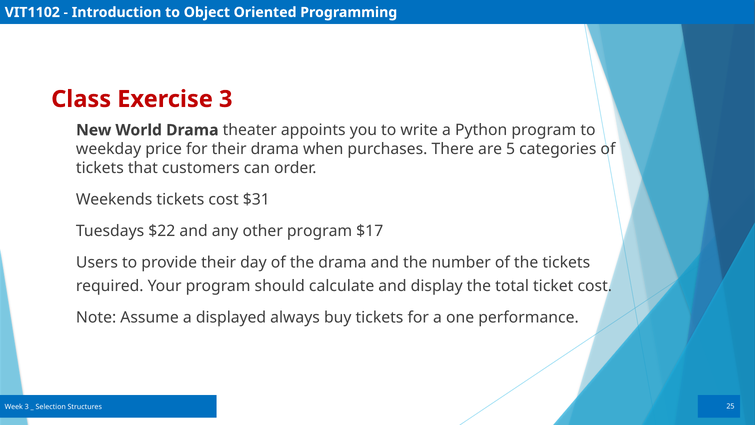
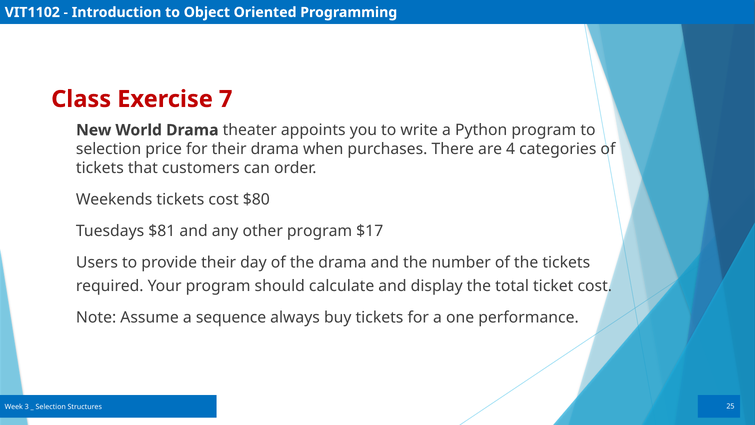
Exercise 3: 3 -> 7
weekday at (109, 149): weekday -> selection
5: 5 -> 4
$31: $31 -> $80
$22: $22 -> $81
displayed: displayed -> sequence
